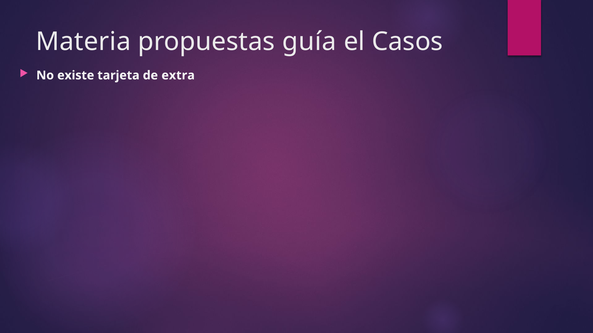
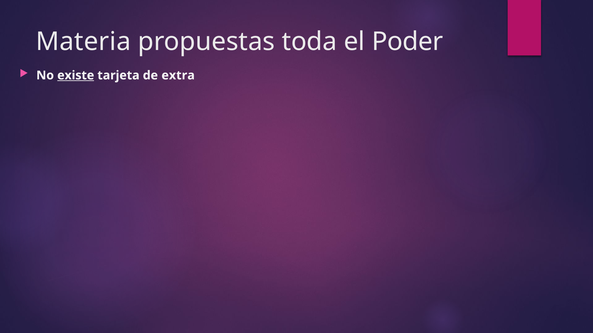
guía: guía -> toda
Casos: Casos -> Poder
existe underline: none -> present
